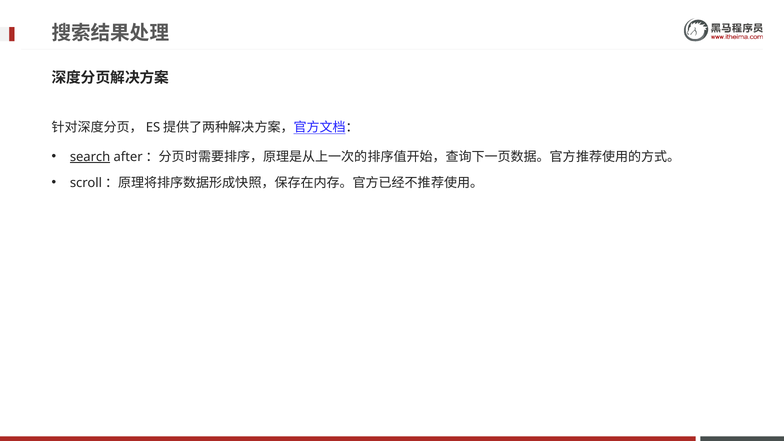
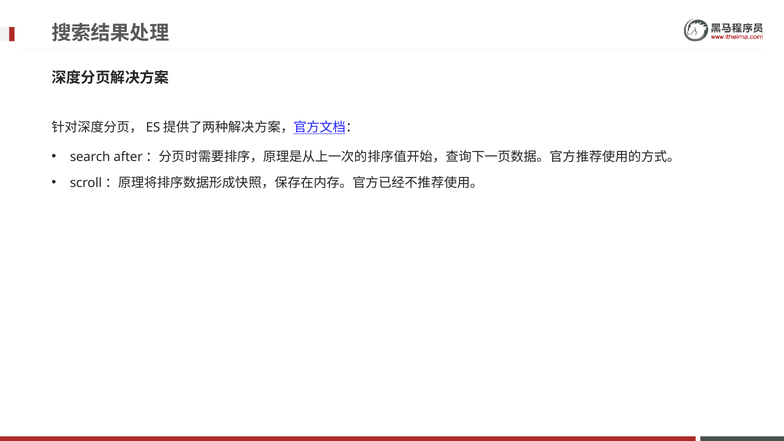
search underline: present -> none
